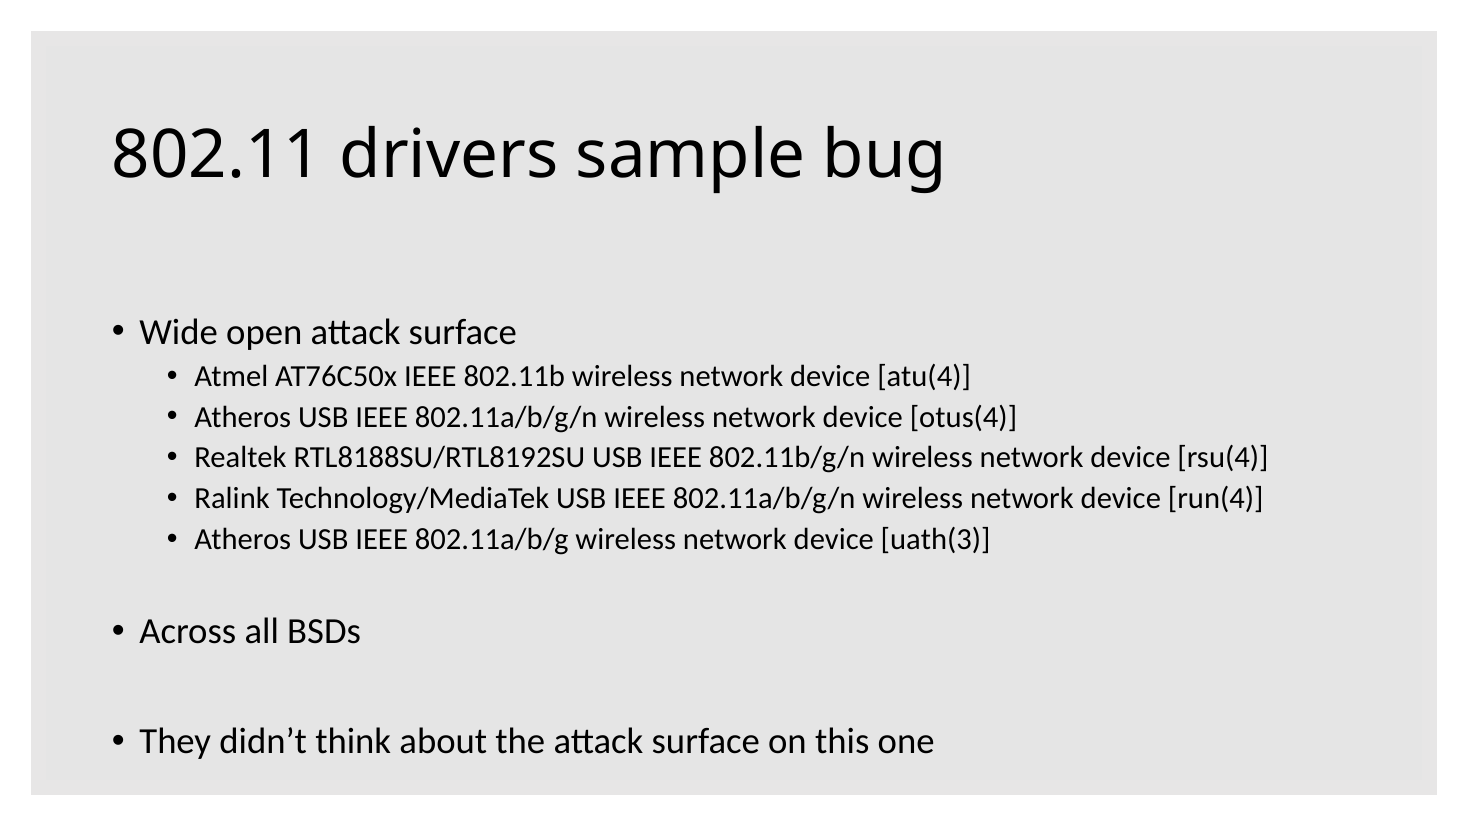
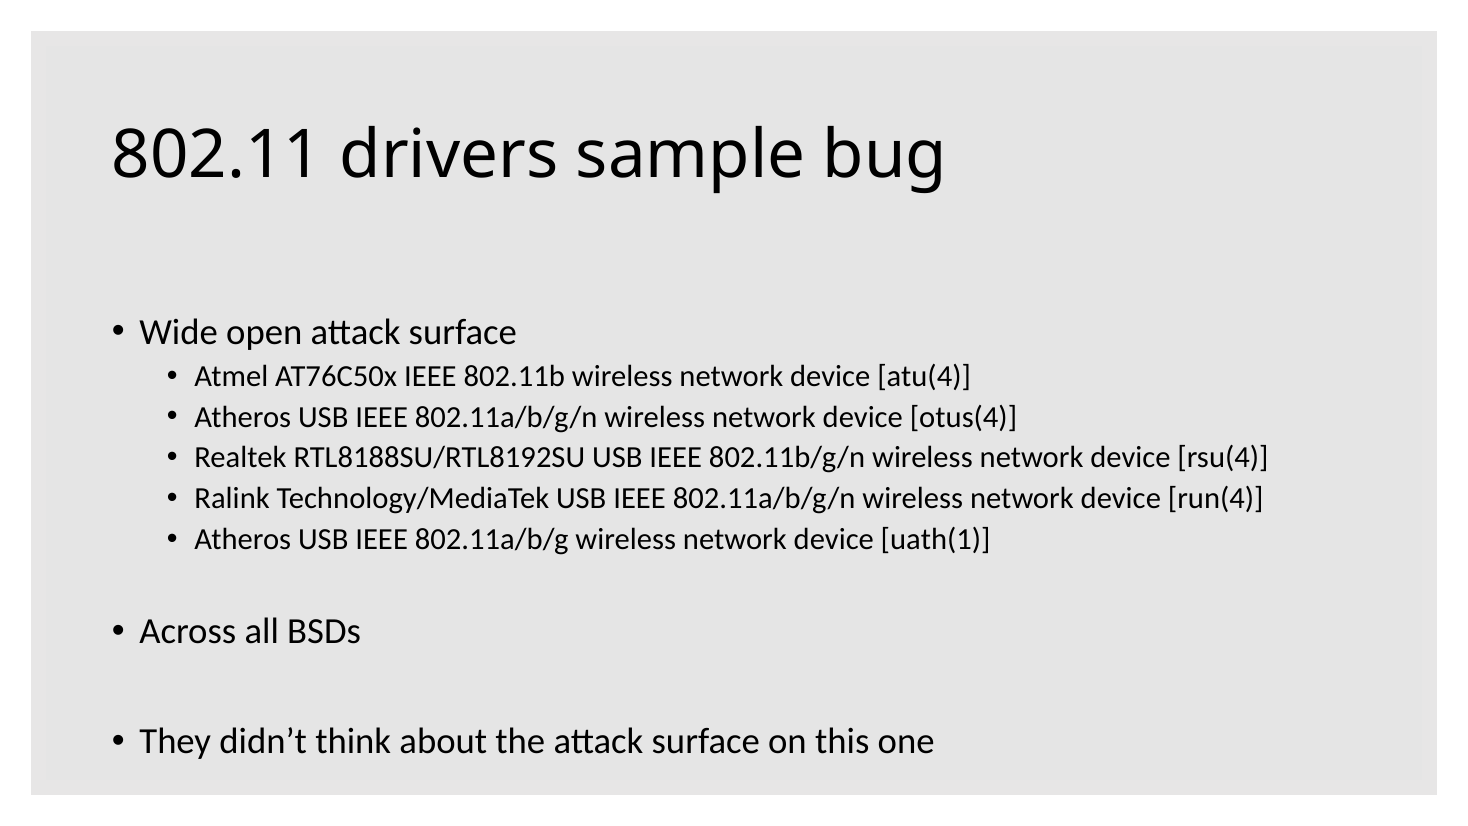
uath(3: uath(3 -> uath(1
